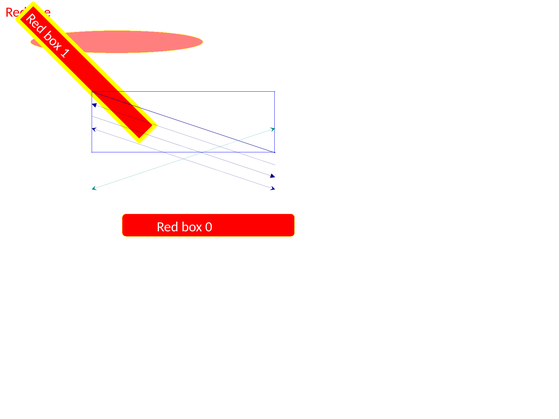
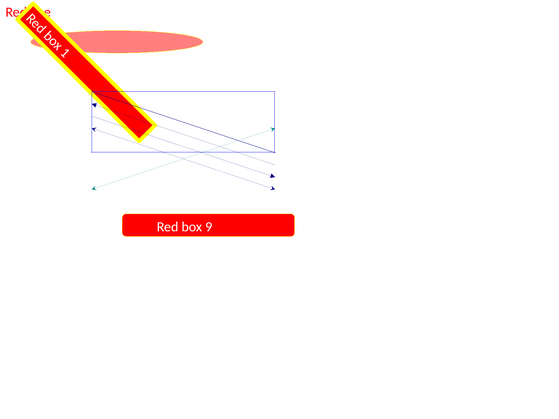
0: 0 -> 9
